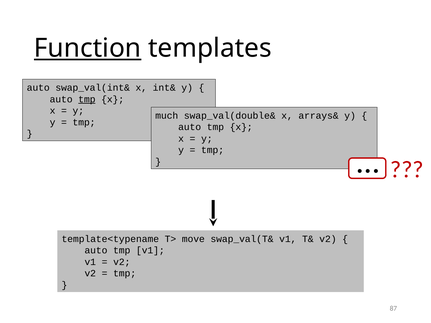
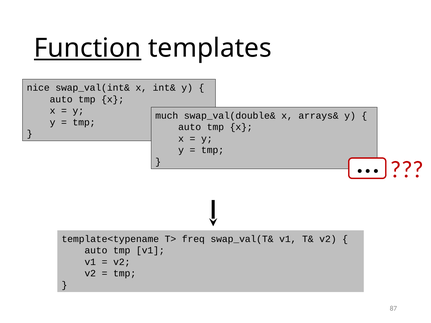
auto at (38, 88): auto -> nice
tmp at (87, 99) underline: present -> none
move: move -> freq
